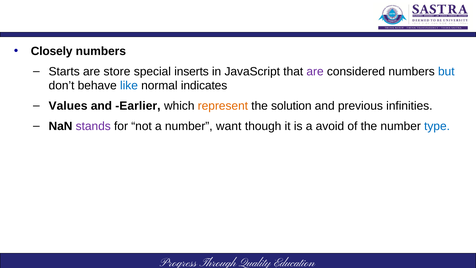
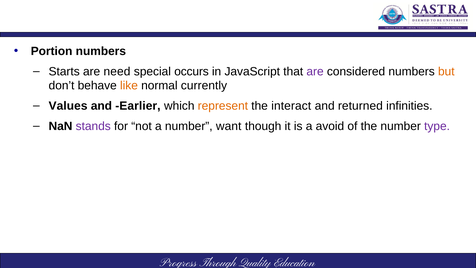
Closely: Closely -> Portion
store: store -> need
inserts: inserts -> occurs
but colour: blue -> orange
like colour: blue -> orange
indicates: indicates -> currently
solution: solution -> interact
previous: previous -> returned
type colour: blue -> purple
